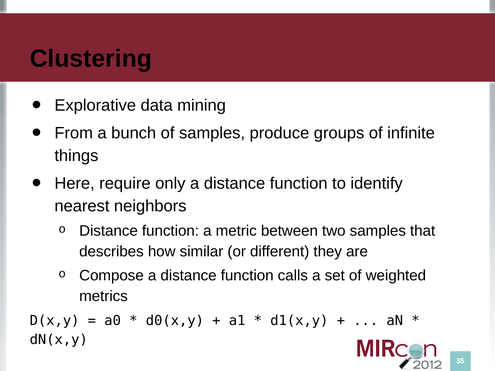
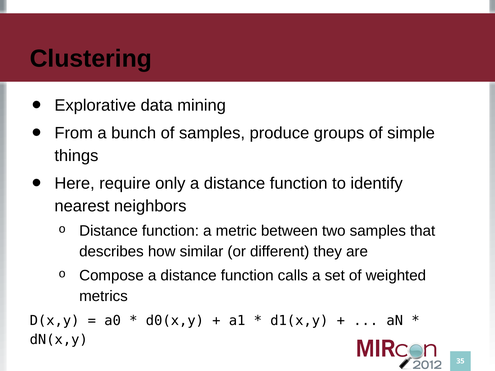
infinite: infinite -> simple
